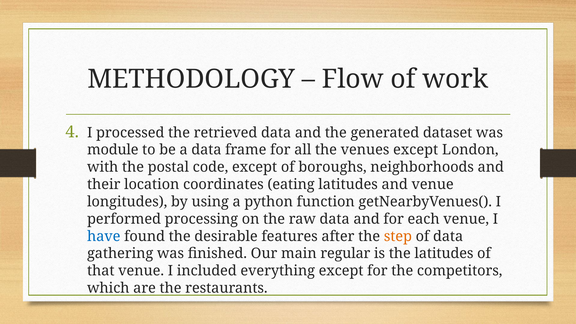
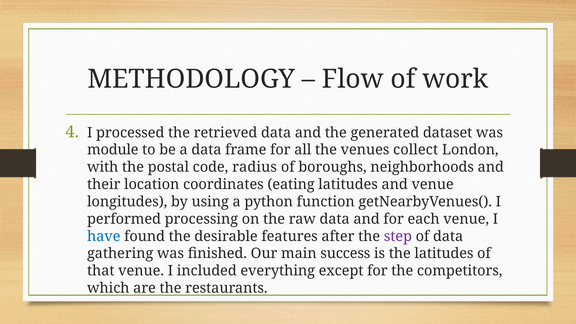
venues except: except -> collect
code except: except -> radius
step colour: orange -> purple
regular: regular -> success
